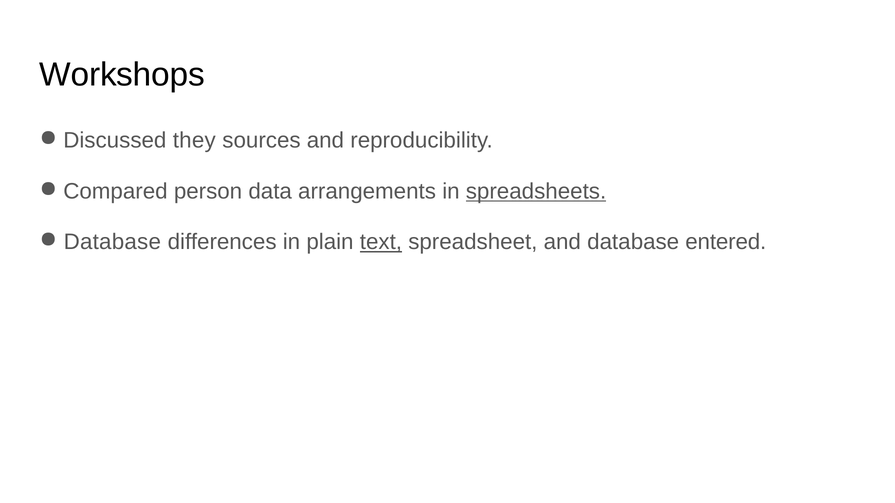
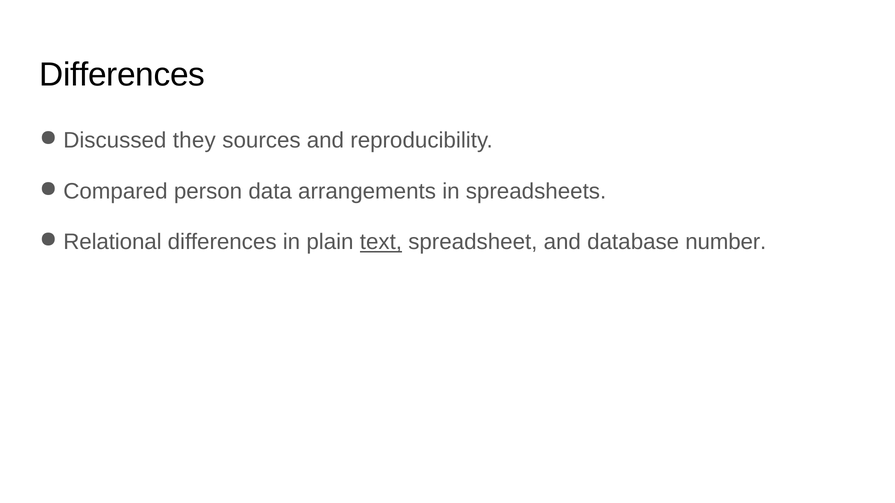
Workshops at (122, 75): Workshops -> Differences
spreadsheets underline: present -> none
Database at (112, 242): Database -> Relational
entered: entered -> number
